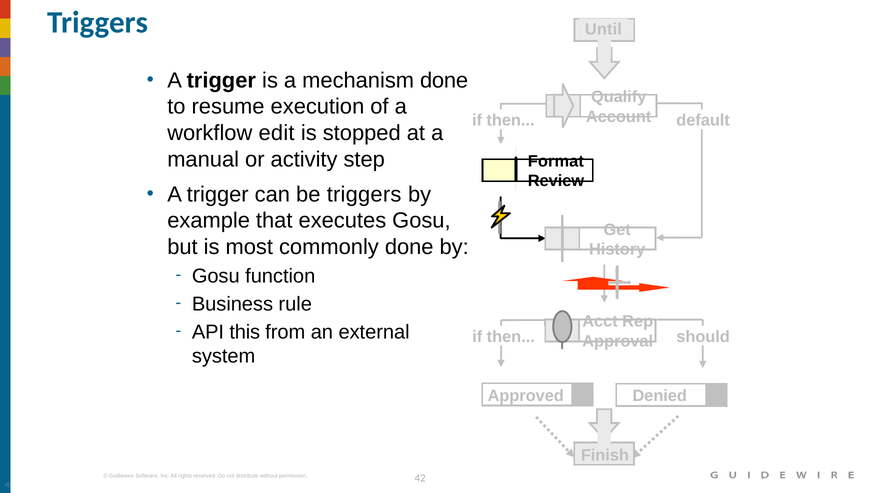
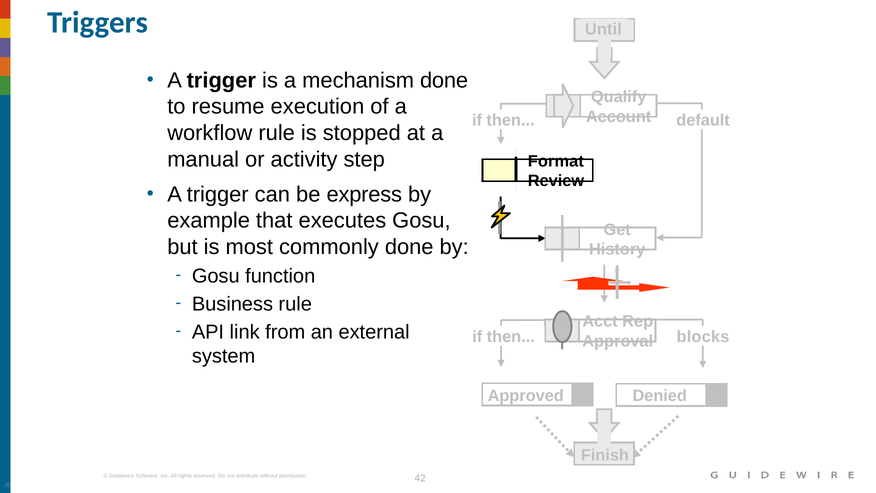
workflow edit: edit -> rule
be triggers: triggers -> express
this: this -> link
should: should -> blocks
